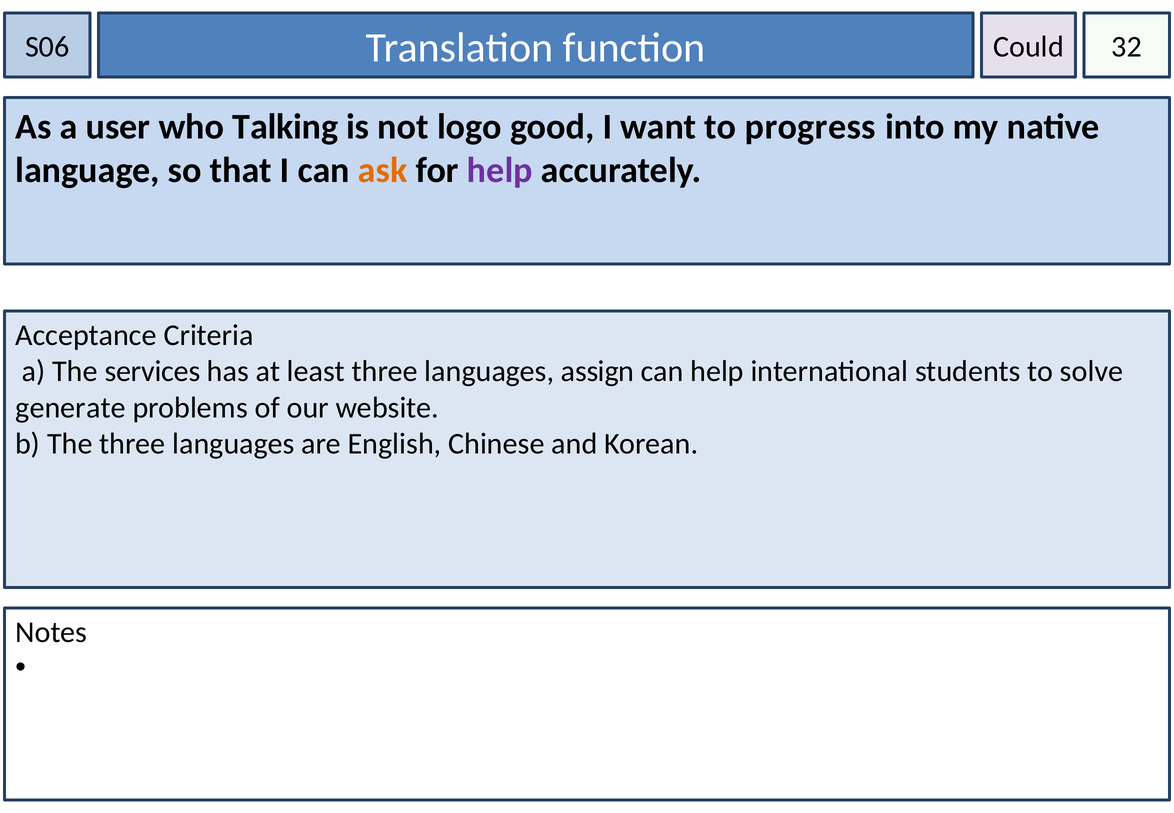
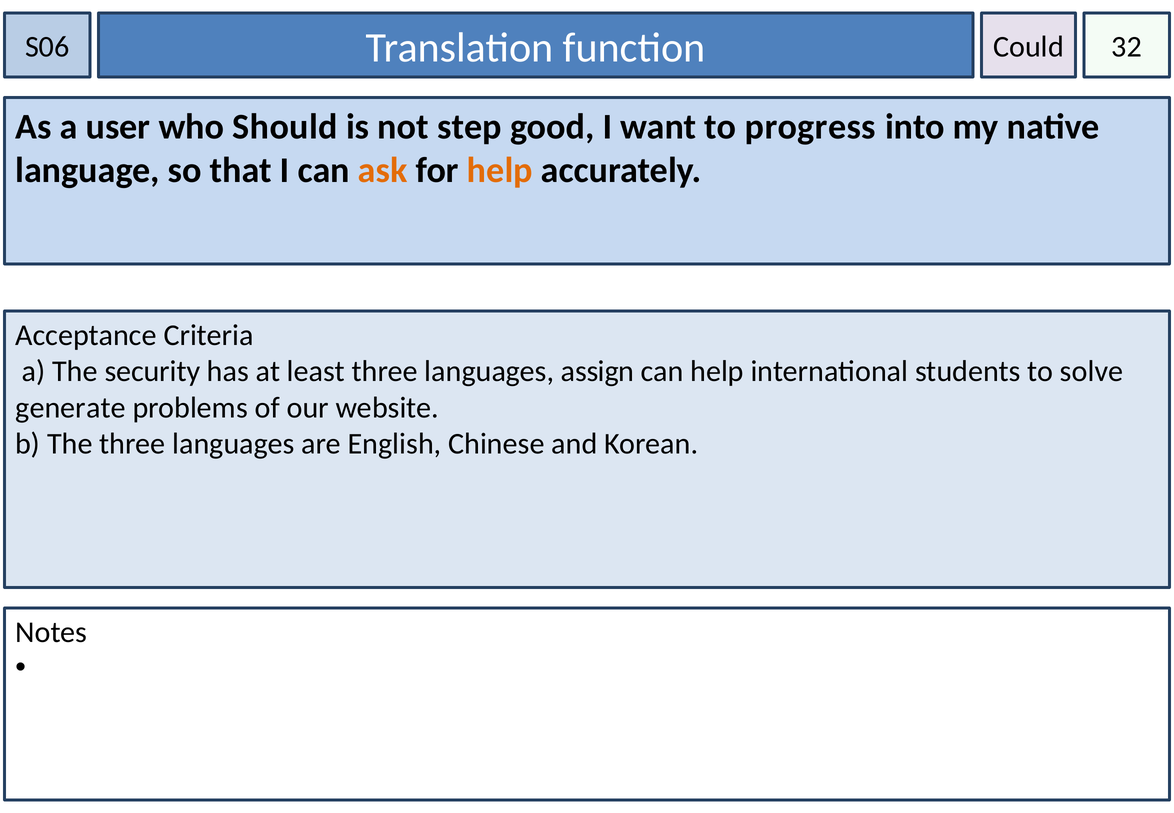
Talking: Talking -> Should
logo: logo -> step
help at (500, 170) colour: purple -> orange
services: services -> security
